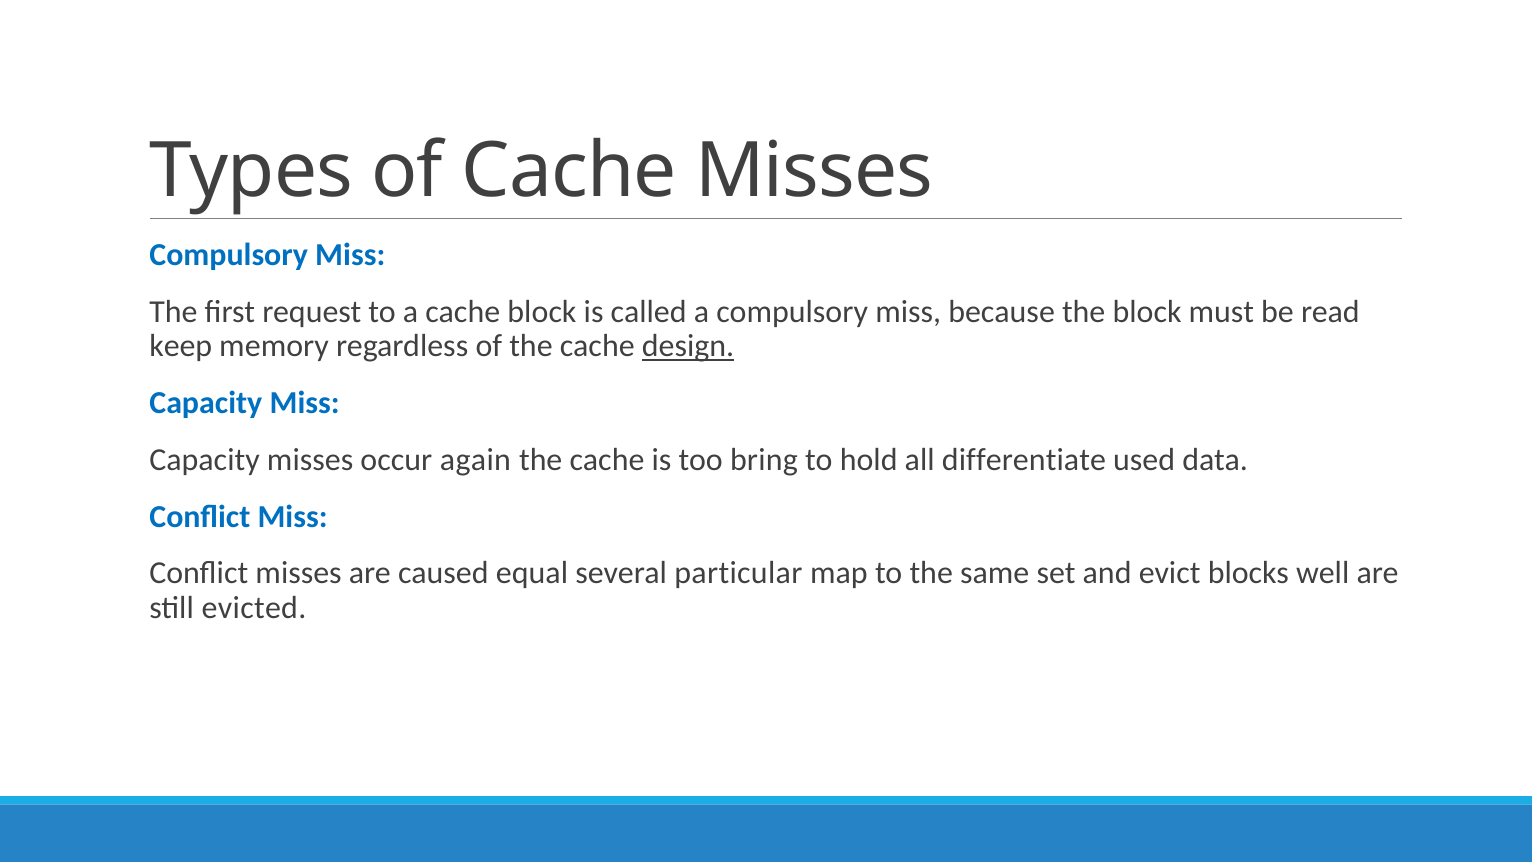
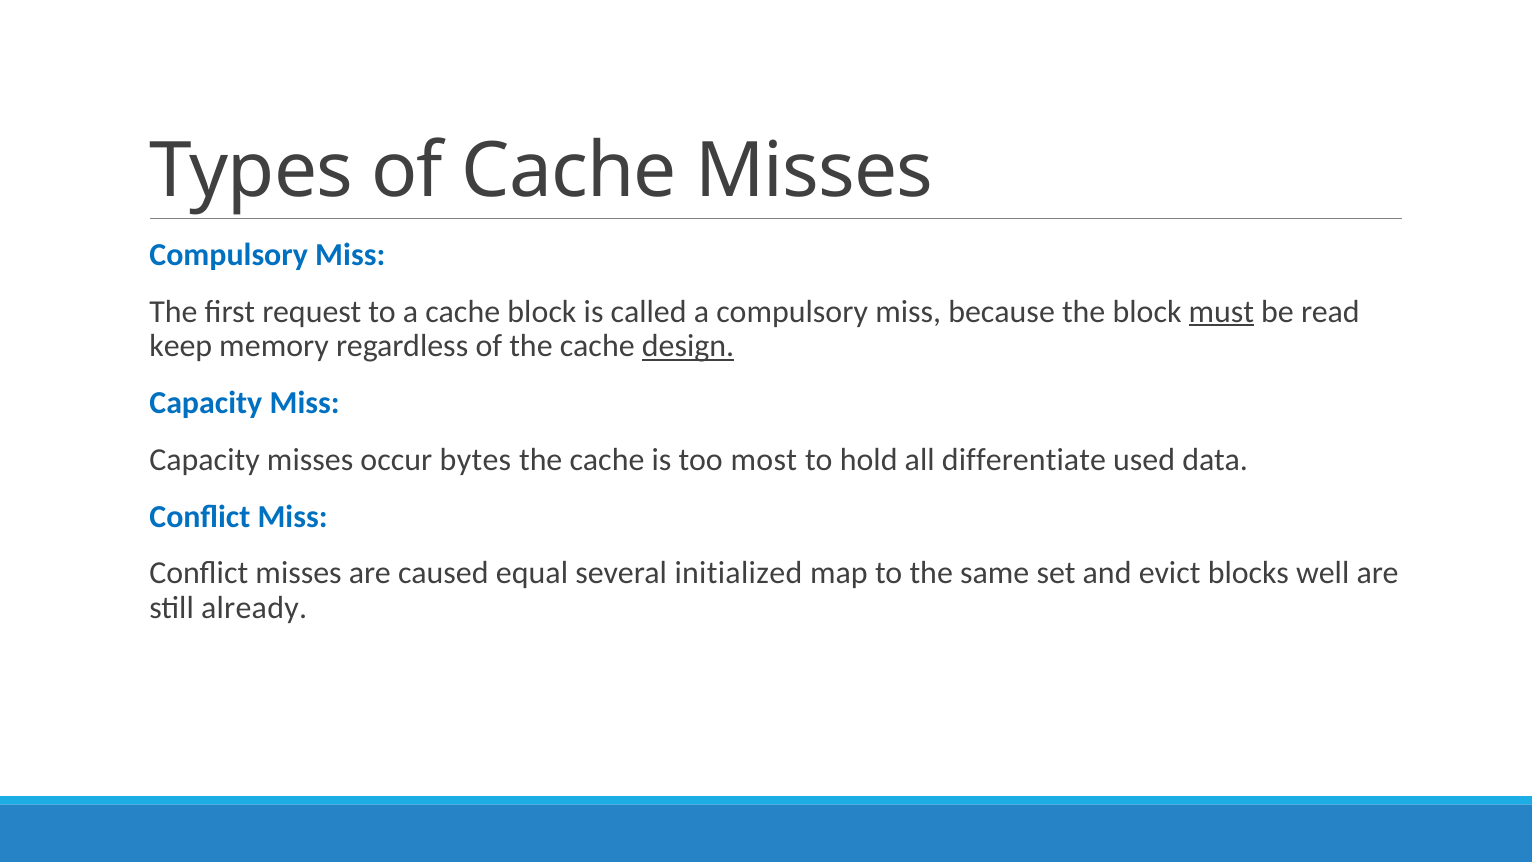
must underline: none -> present
again: again -> bytes
bring: bring -> most
particular: particular -> initialized
evicted: evicted -> already
